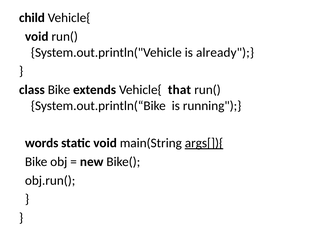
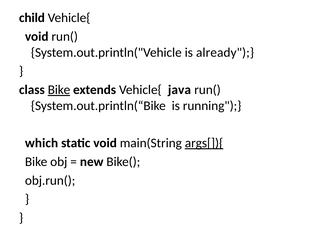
Bike at (59, 90) underline: none -> present
that: that -> java
words: words -> which
